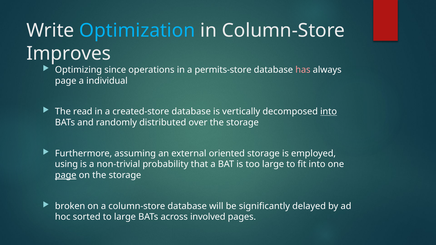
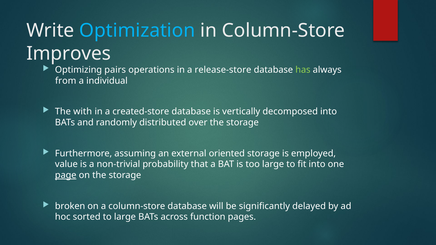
since: since -> pairs
permits-store: permits-store -> release-store
has colour: pink -> light green
page at (66, 81): page -> from
read: read -> with
into at (329, 112) underline: present -> none
using: using -> value
involved: involved -> function
